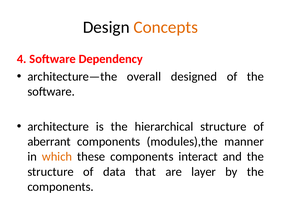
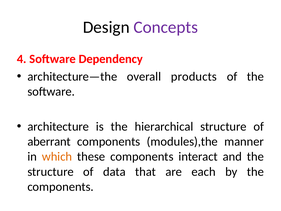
Concepts colour: orange -> purple
designed: designed -> products
layer: layer -> each
